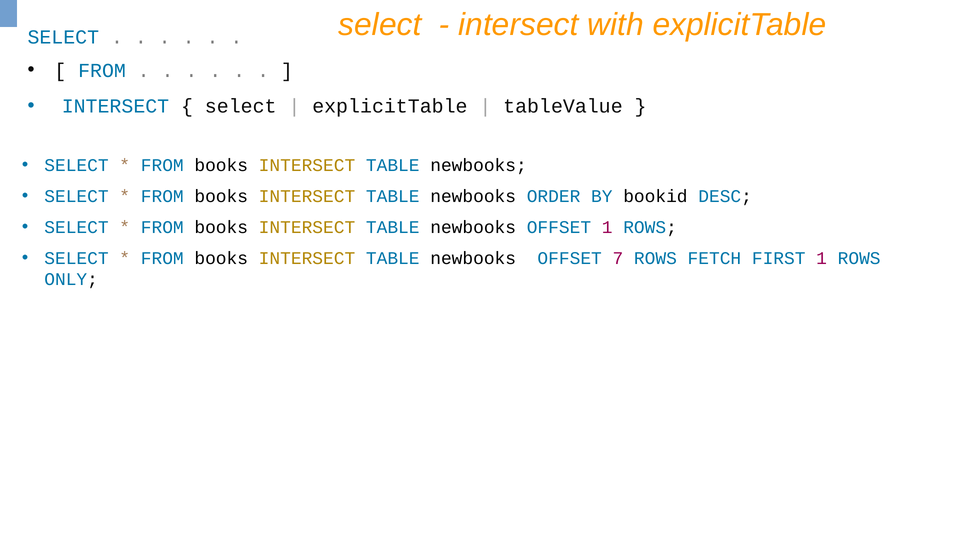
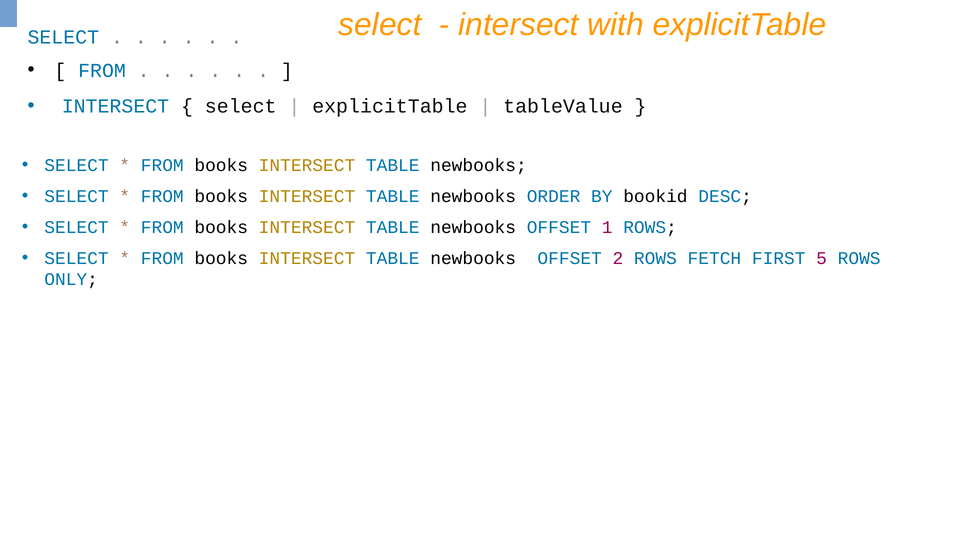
7: 7 -> 2
FIRST 1: 1 -> 5
